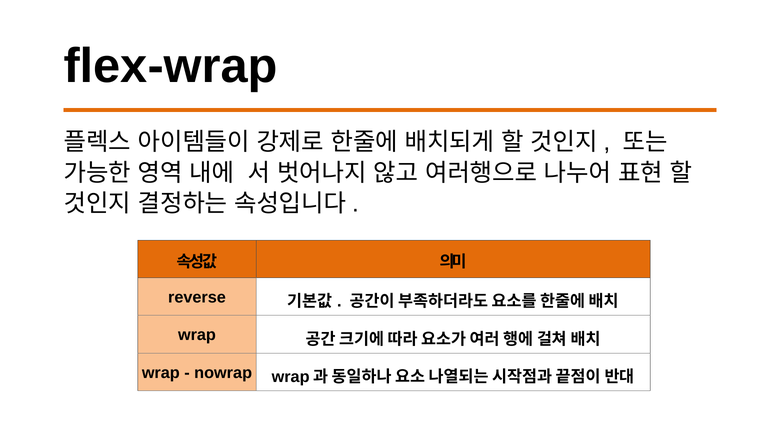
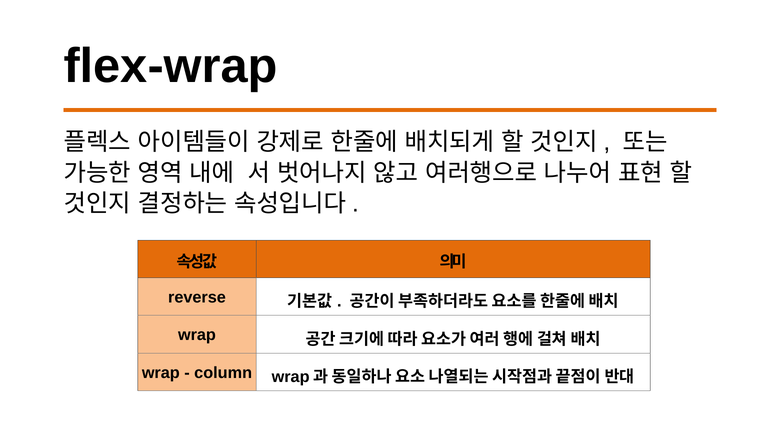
nowrap: nowrap -> column
